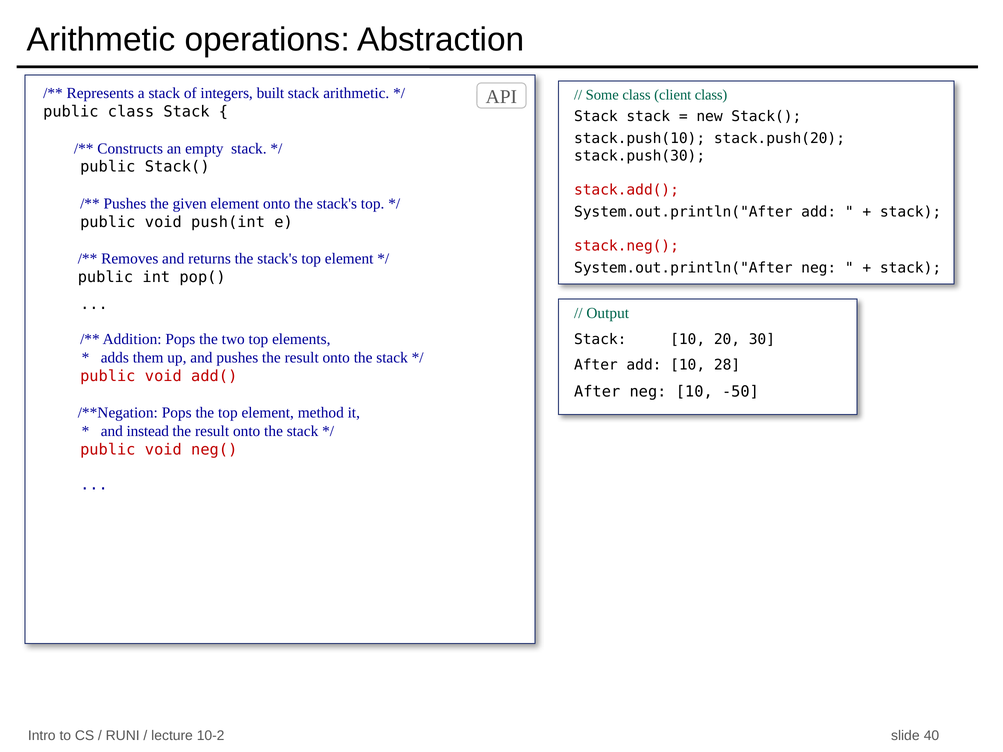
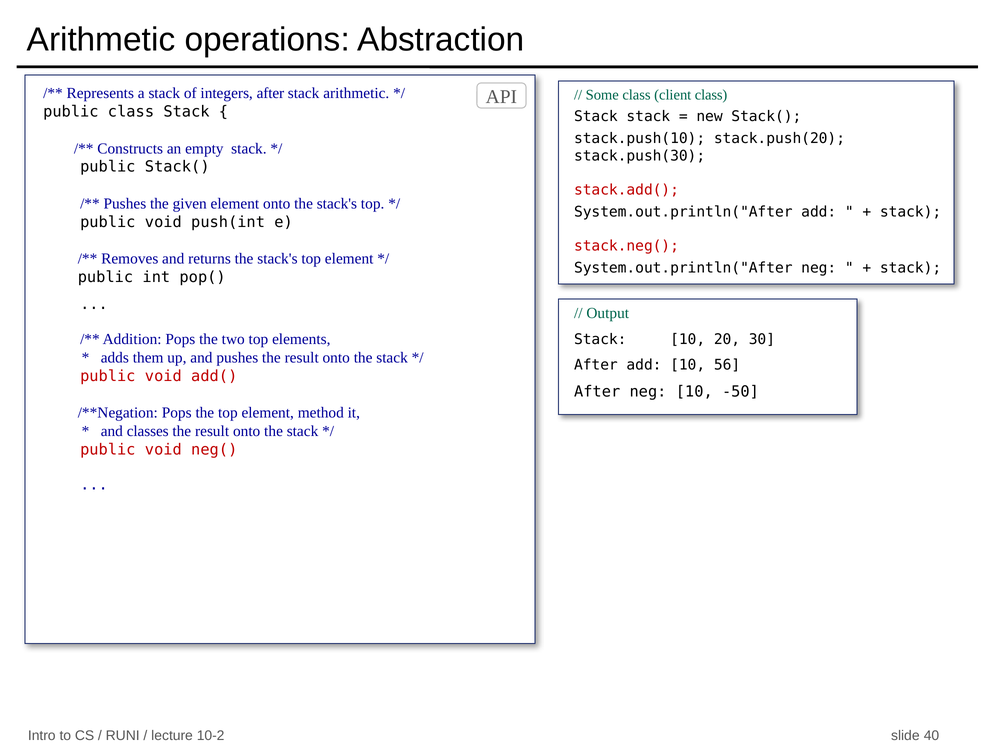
integers built: built -> after
28: 28 -> 56
instead: instead -> classes
